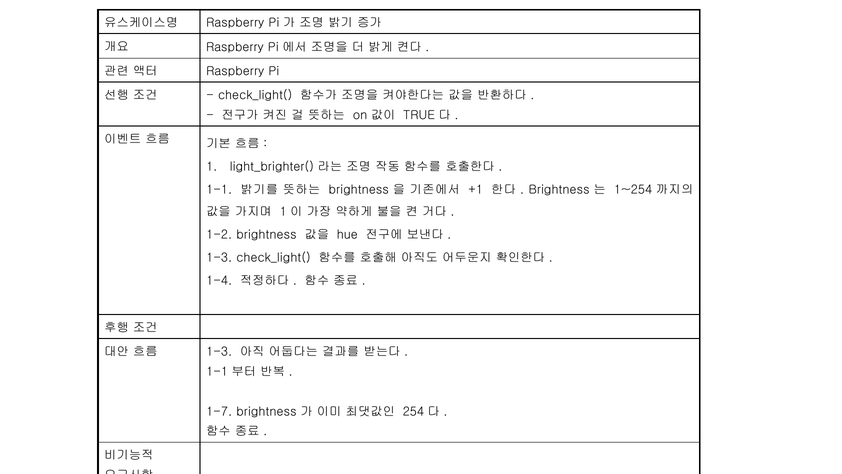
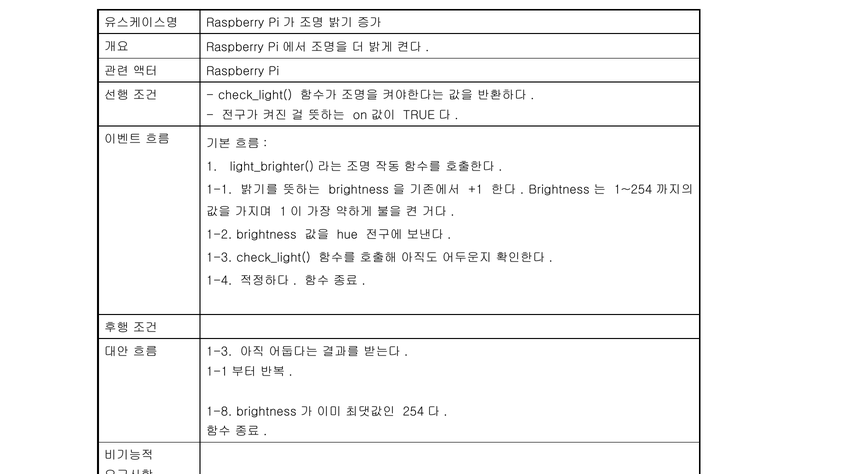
1-7: 1-7 -> 1-8
